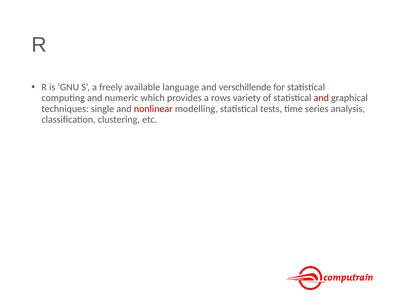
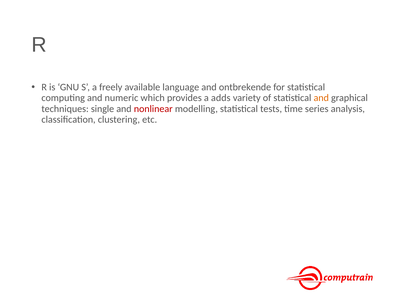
verschillende: verschillende -> ontbrekende
rows: rows -> adds
and at (321, 98) colour: red -> orange
